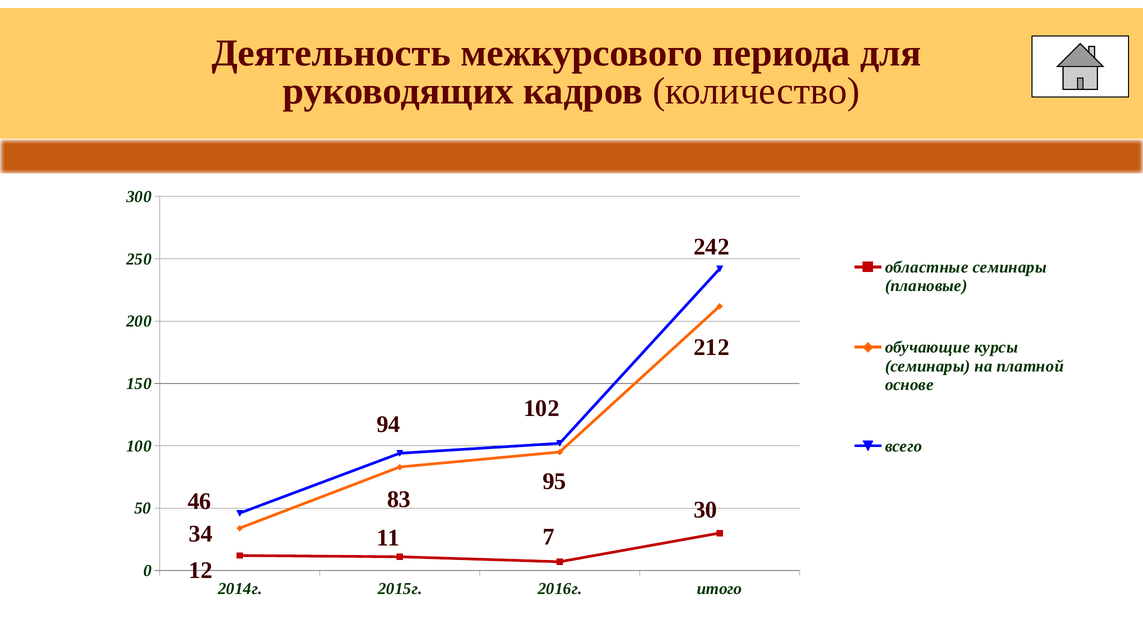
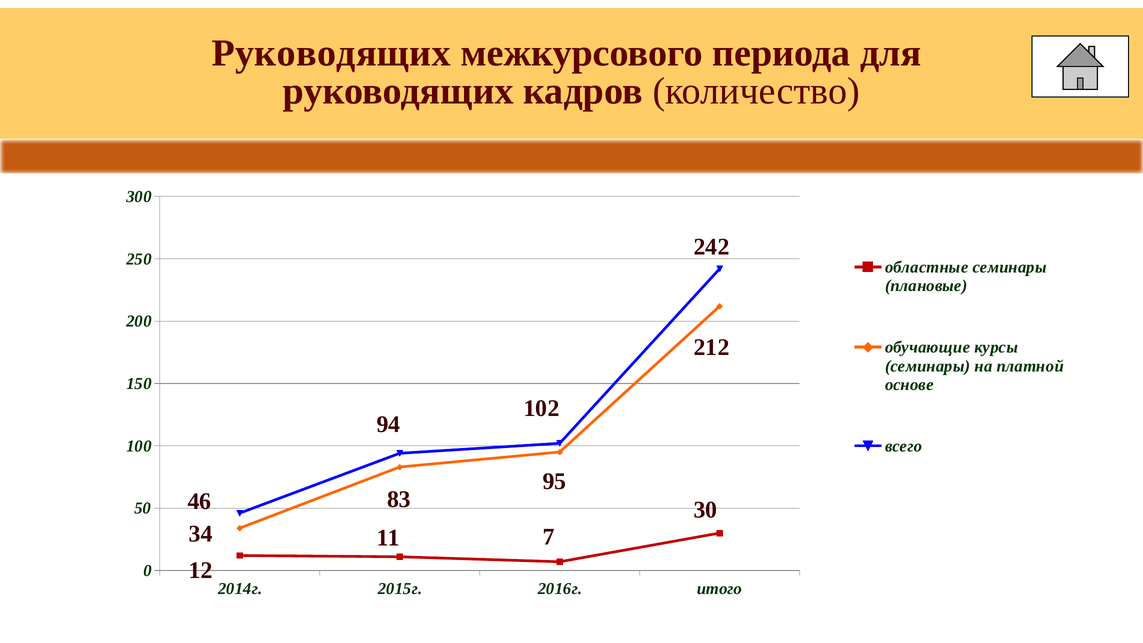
Деятельность at (331, 53): Деятельность -> Руководящих
